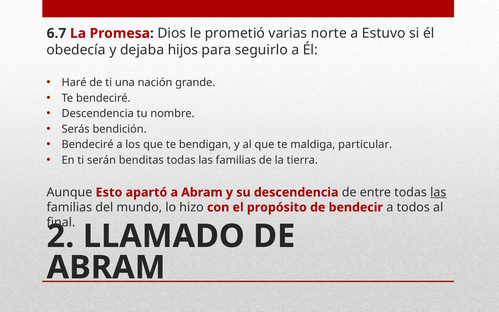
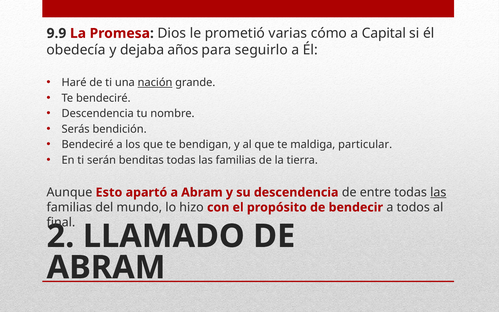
6.7: 6.7 -> 9.9
norte: norte -> cómo
Estuvo: Estuvo -> Capital
hijos: hijos -> años
nación underline: none -> present
